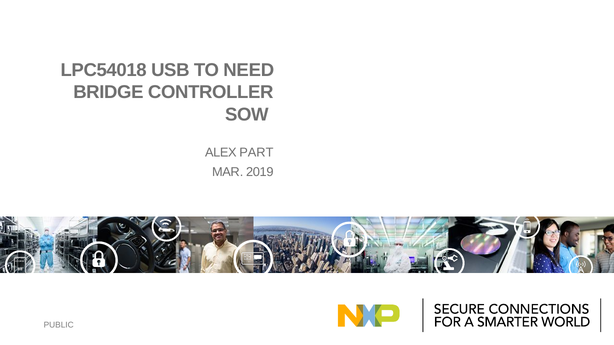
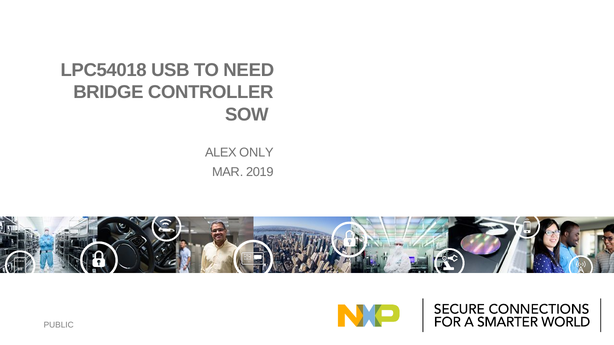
PART: PART -> ONLY
